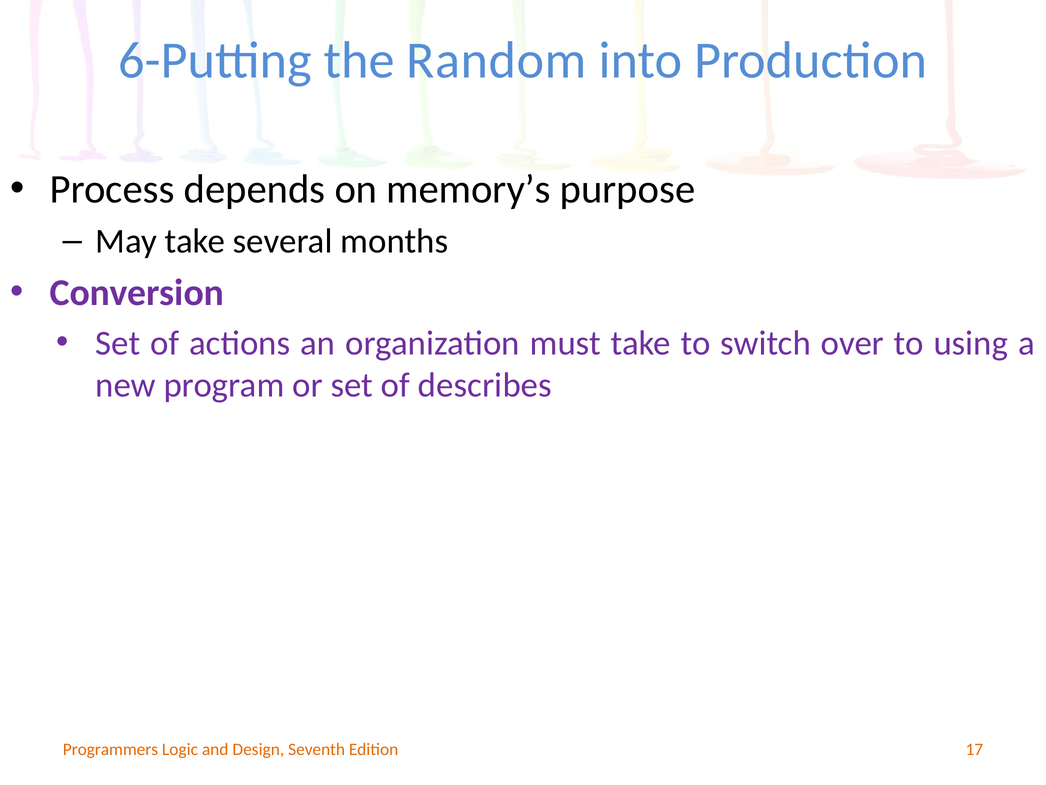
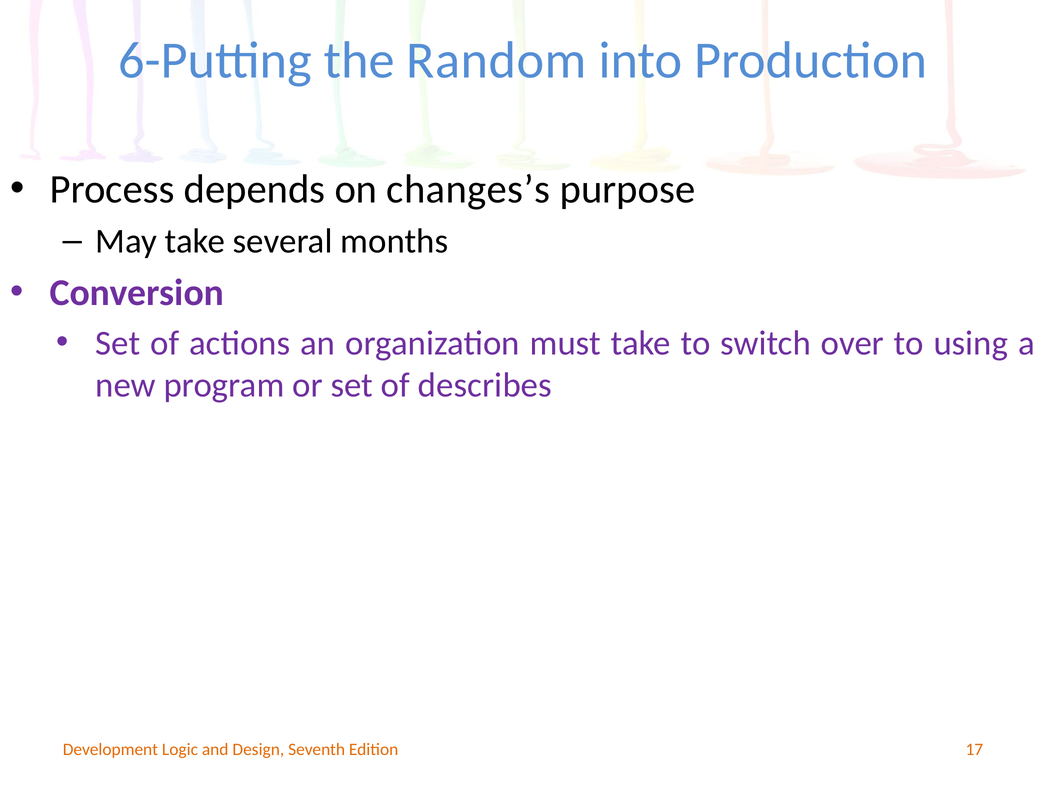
memory’s: memory’s -> changes’s
Programmers: Programmers -> Development
